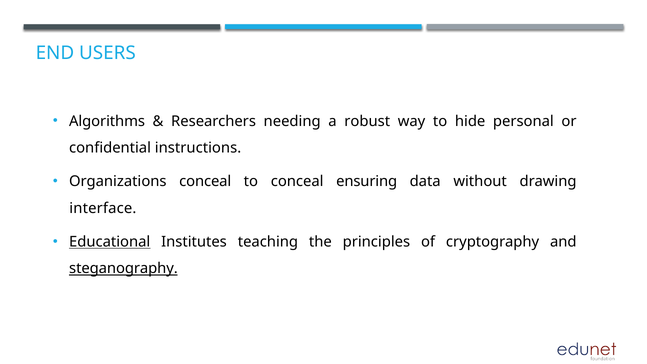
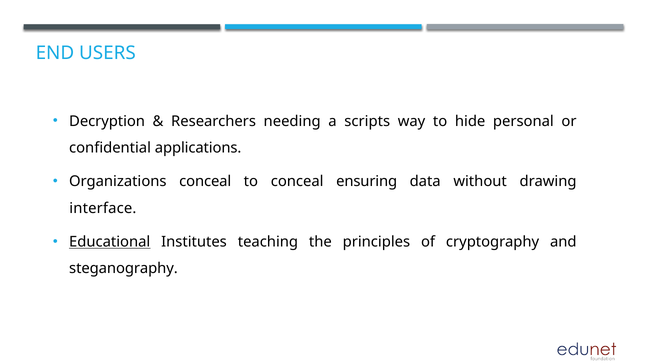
Algorithms: Algorithms -> Decryption
robust: robust -> scripts
instructions: instructions -> applications
steganography underline: present -> none
